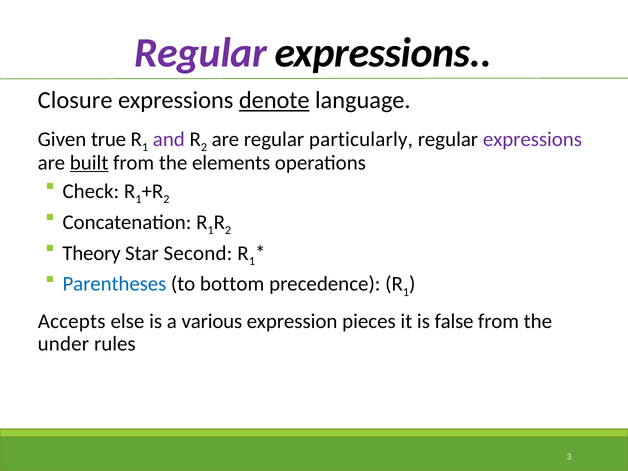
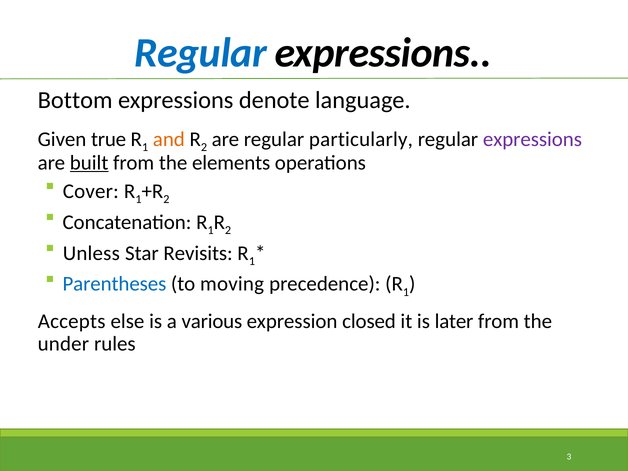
Regular at (200, 53) colour: purple -> blue
Closure: Closure -> Bottom
denote underline: present -> none
and colour: purple -> orange
Check: Check -> Cover
Theory: Theory -> Unless
Second: Second -> Revisits
bottom: bottom -> moving
pieces: pieces -> closed
false: false -> later
